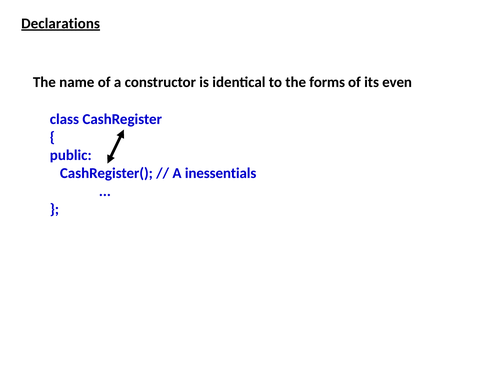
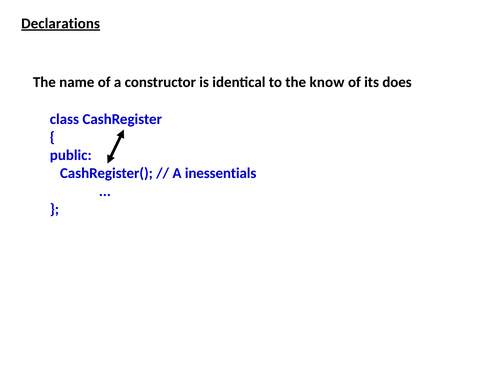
forms: forms -> know
even: even -> does
